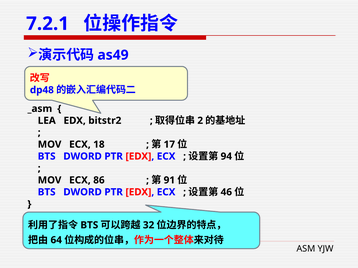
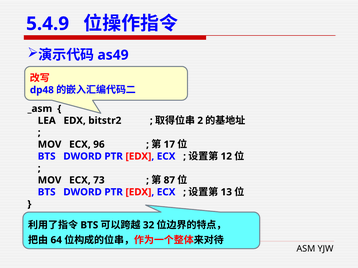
7.2.1: 7.2.1 -> 5.4.9
18: 18 -> 96
94: 94 -> 12
86: 86 -> 73
91: 91 -> 87
46: 46 -> 13
